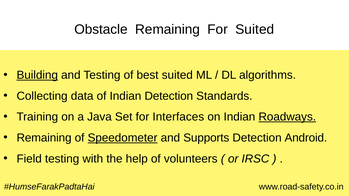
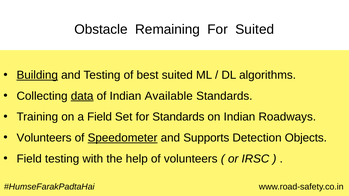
data underline: none -> present
Indian Detection: Detection -> Available
a Java: Java -> Field
for Interfaces: Interfaces -> Standards
Roadways underline: present -> none
Remaining at (44, 138): Remaining -> Volunteers
Android: Android -> Objects
